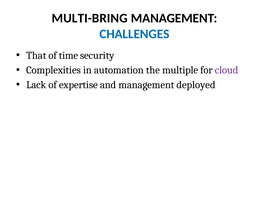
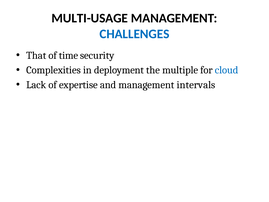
MULTI-BRING: MULTI-BRING -> MULTI-USAGE
automation: automation -> deployment
cloud colour: purple -> blue
deployed: deployed -> intervals
